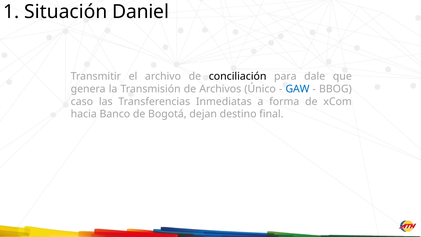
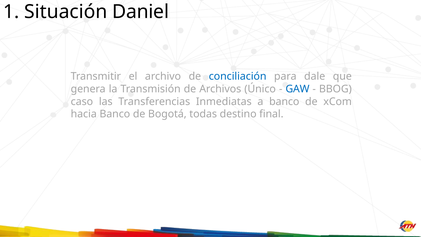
conciliación colour: black -> blue
a forma: forma -> banco
dejan: dejan -> todas
